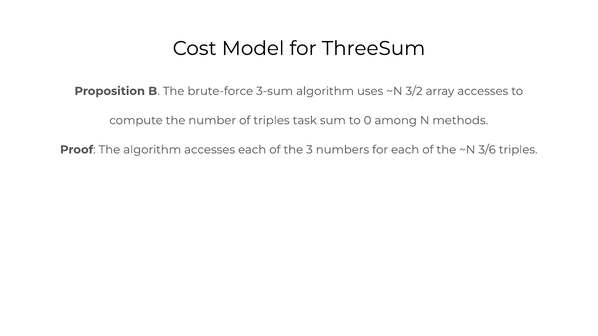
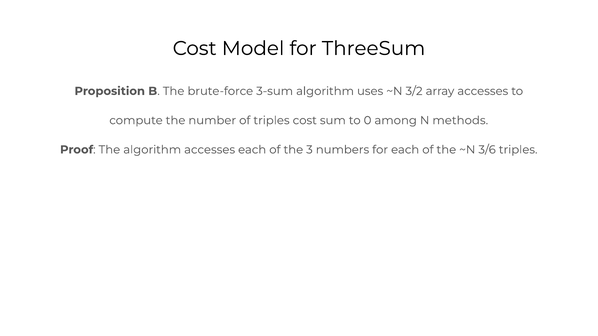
triples task: task -> cost
